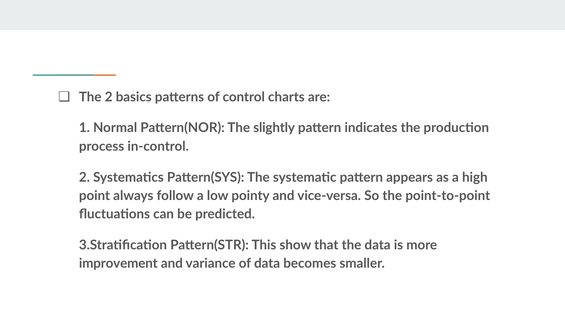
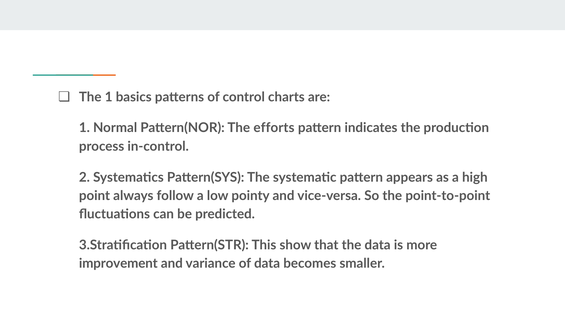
The 2: 2 -> 1
slightly: slightly -> efforts
